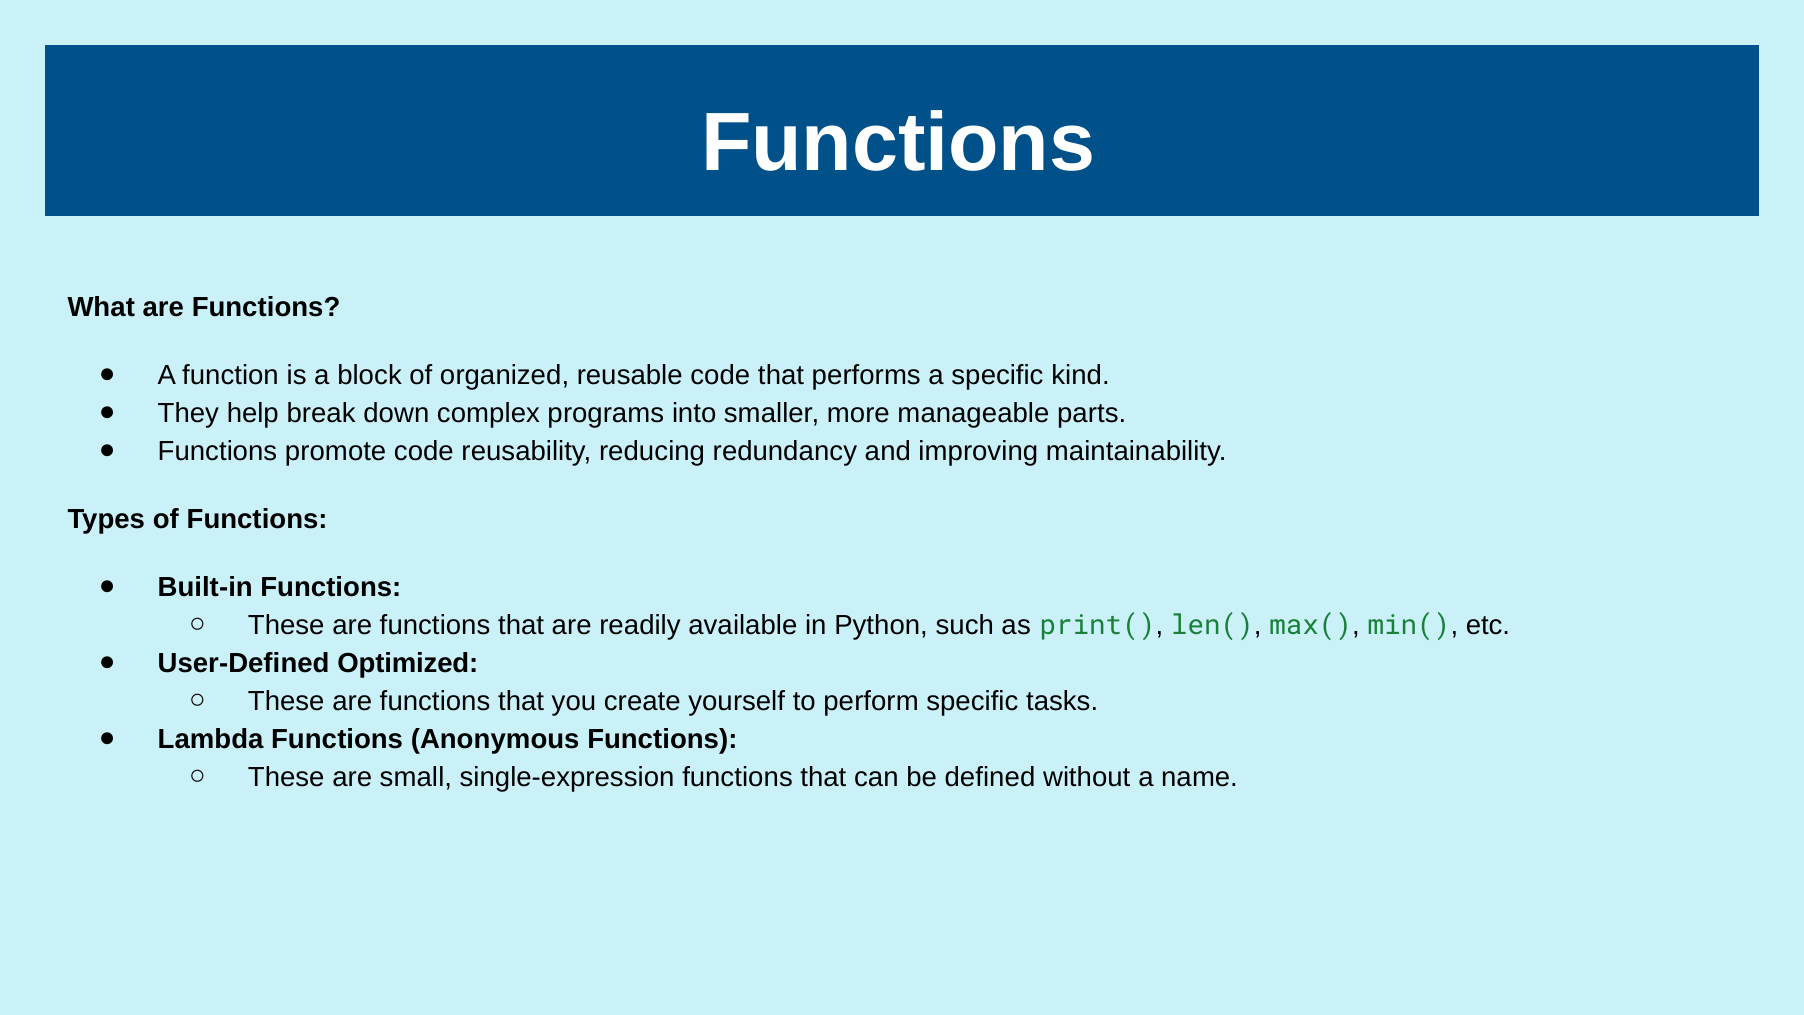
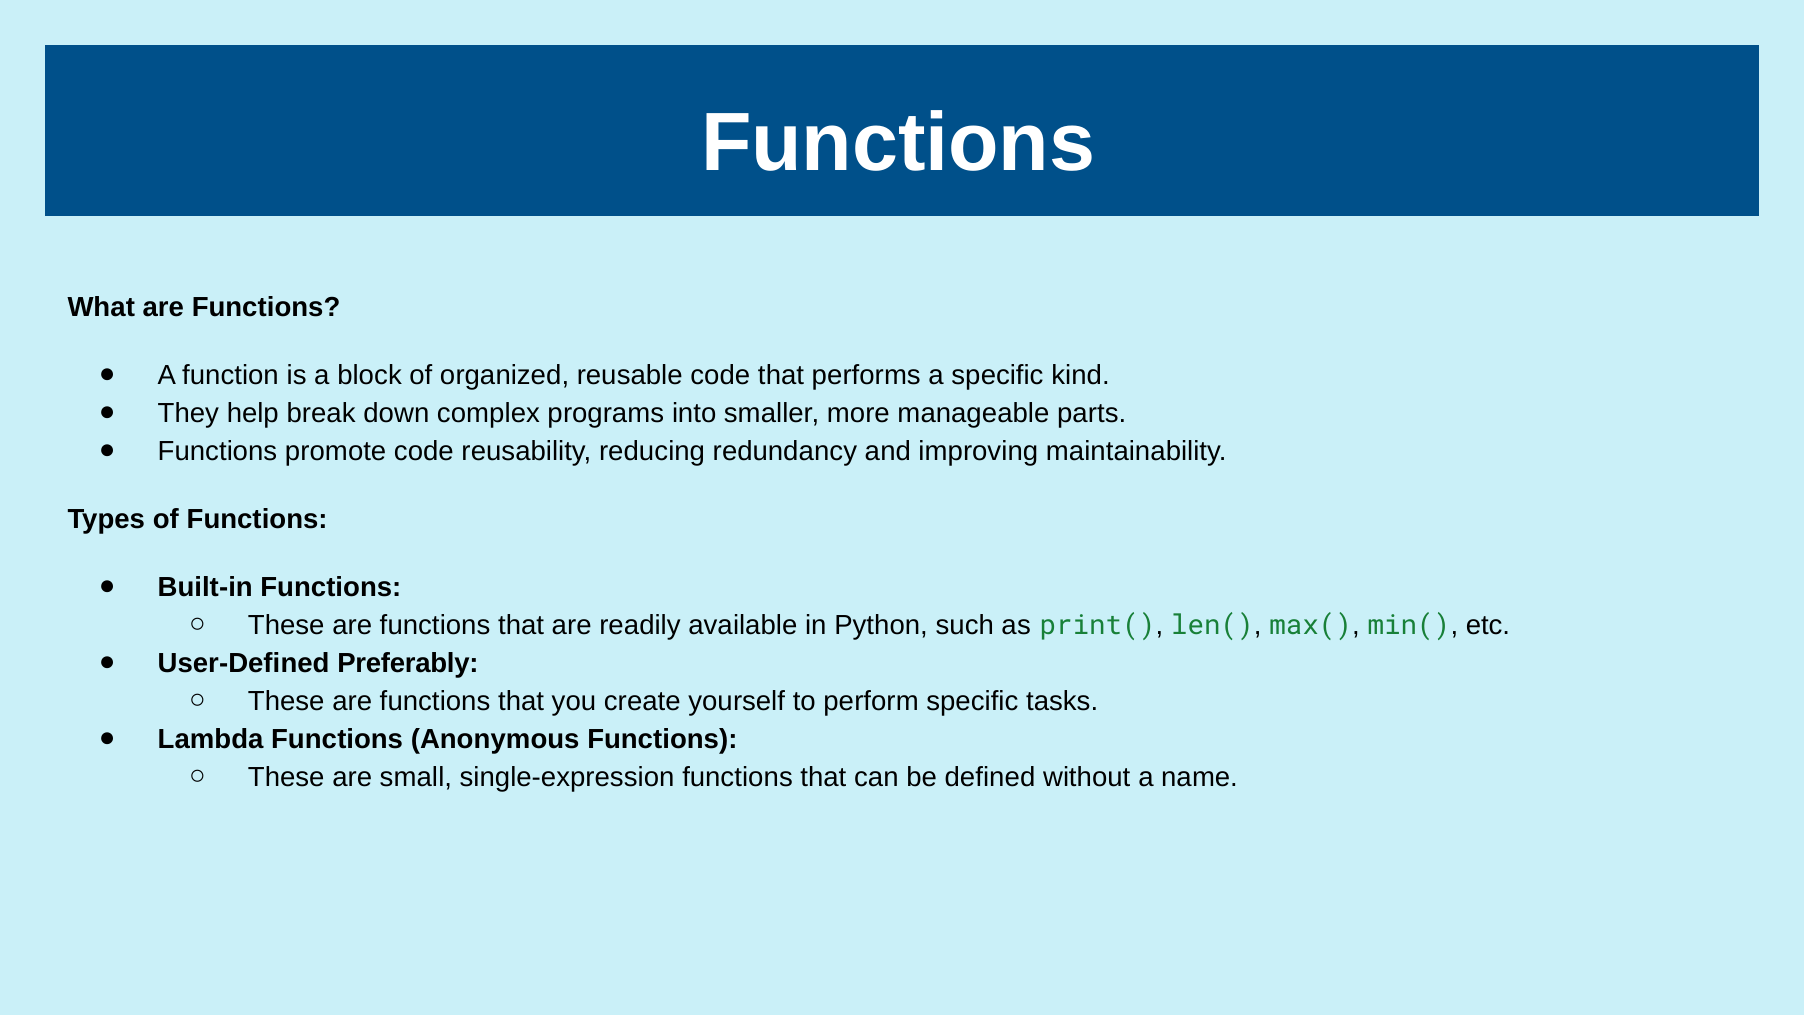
Optimized: Optimized -> Preferably
